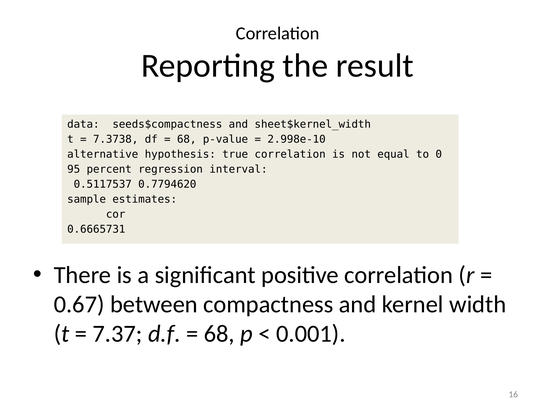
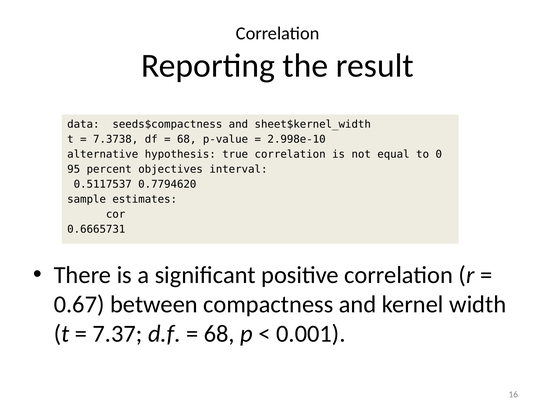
regression: regression -> objectives
